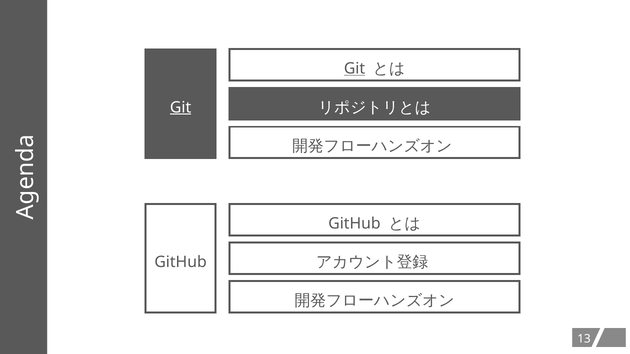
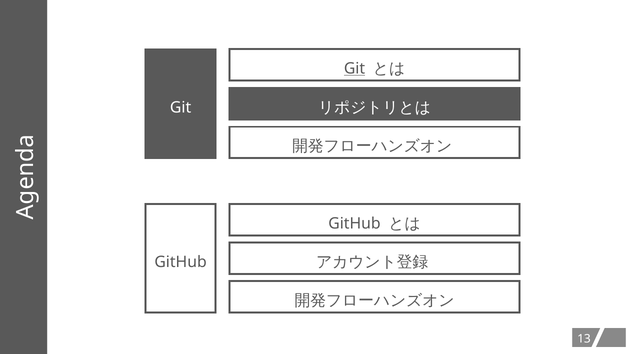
Git at (181, 108) underline: present -> none
